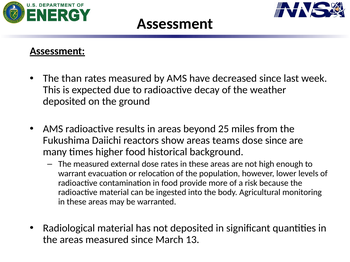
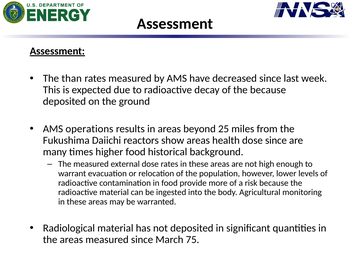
the weather: weather -> because
AMS radioactive: radioactive -> operations
teams: teams -> health
13: 13 -> 75
